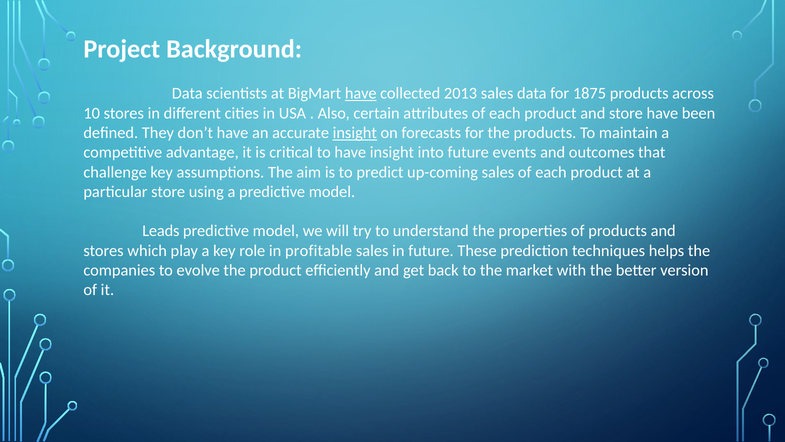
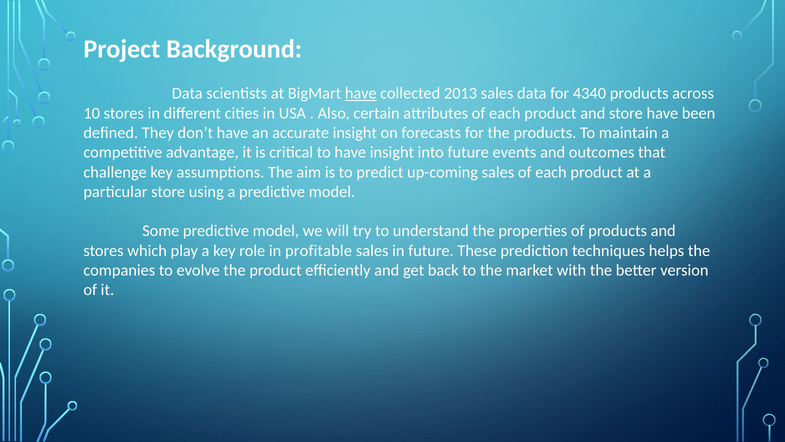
1875: 1875 -> 4340
insight at (355, 133) underline: present -> none
Leads: Leads -> Some
